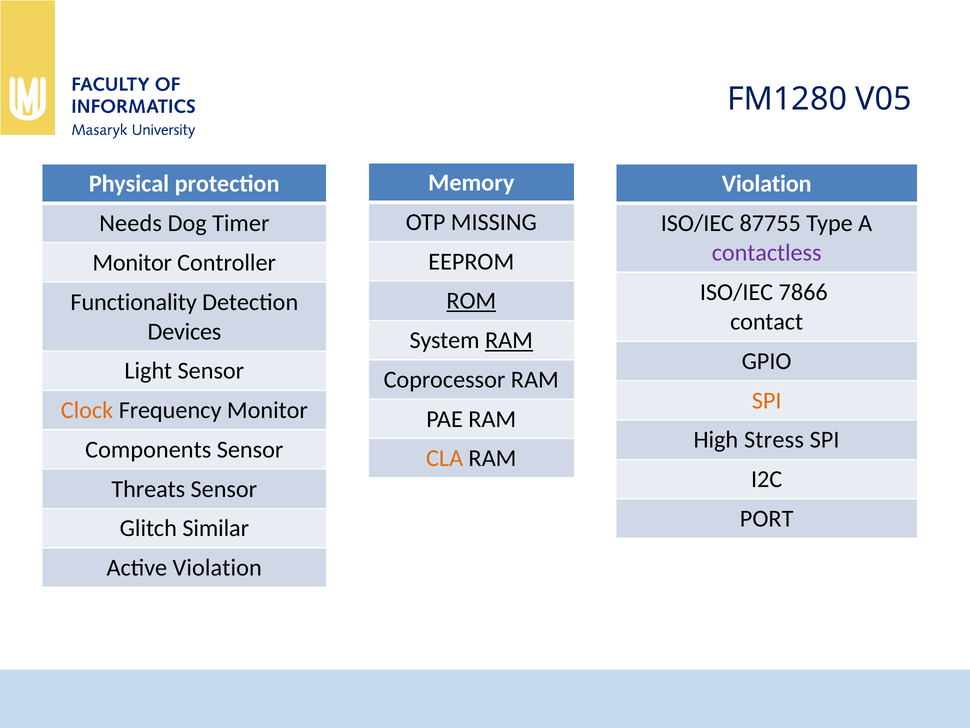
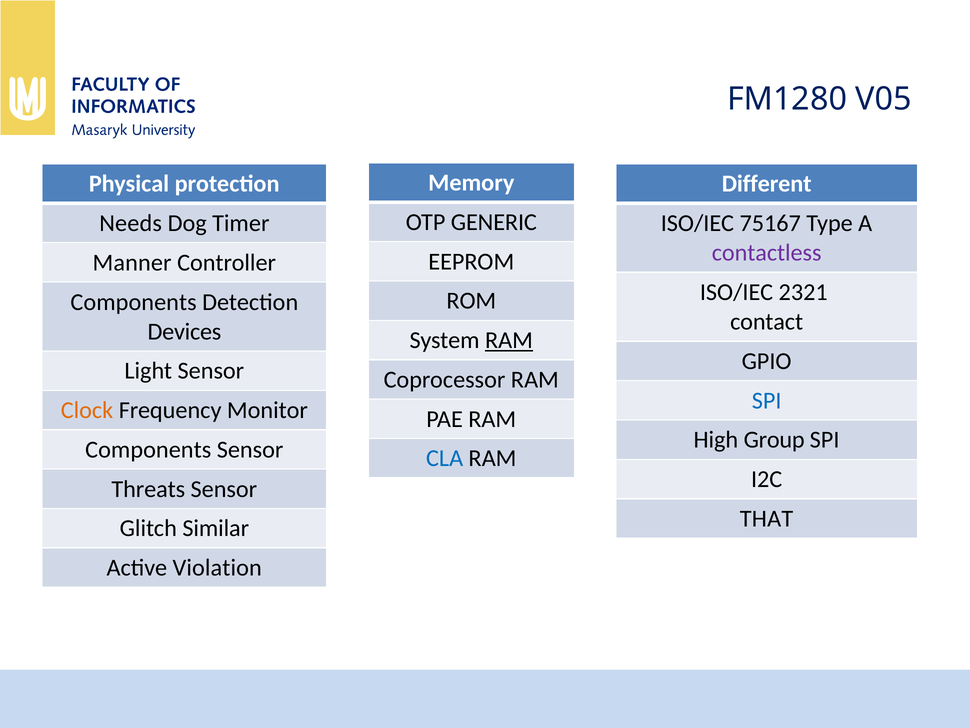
Violation at (767, 184): Violation -> Different
MISSING: MISSING -> GENERIC
87755: 87755 -> 75167
Monitor at (132, 262): Monitor -> Manner
7866: 7866 -> 2321
ROM underline: present -> none
Functionality at (134, 302): Functionality -> Components
SPI at (767, 400) colour: orange -> blue
Stress: Stress -> Group
CLA colour: orange -> blue
PORT: PORT -> THAT
